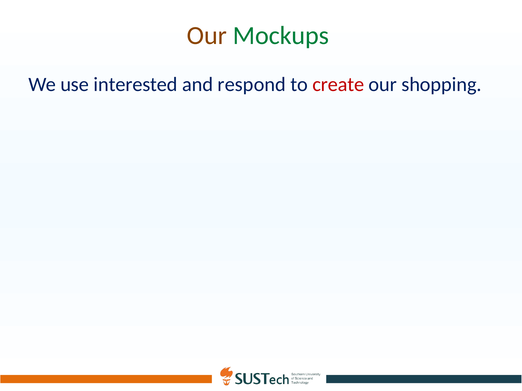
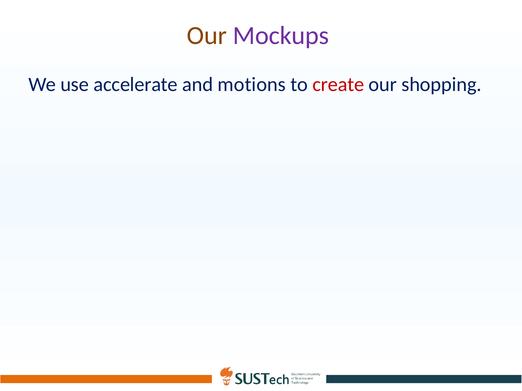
Mockups colour: green -> purple
interested: interested -> accelerate
respond: respond -> motions
